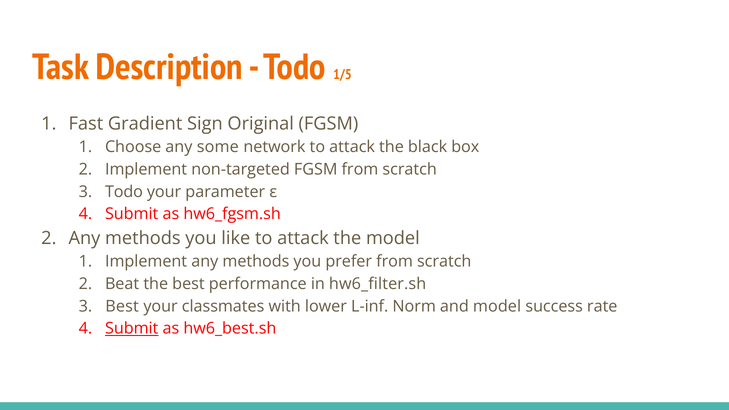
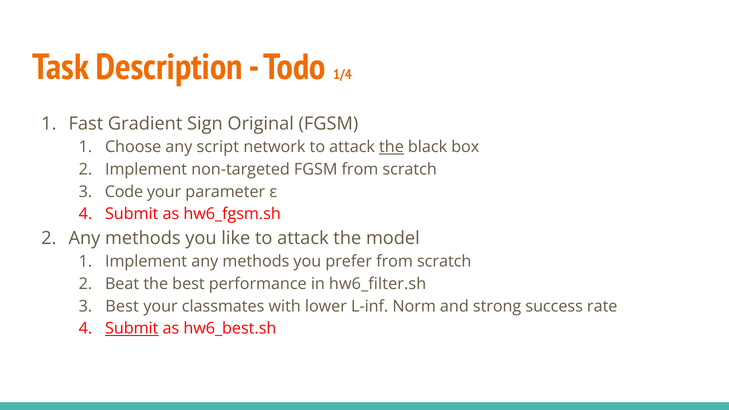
1/5: 1/5 -> 1/4
some: some -> script
the at (391, 147) underline: none -> present
Todo at (124, 192): Todo -> Code
and model: model -> strong
